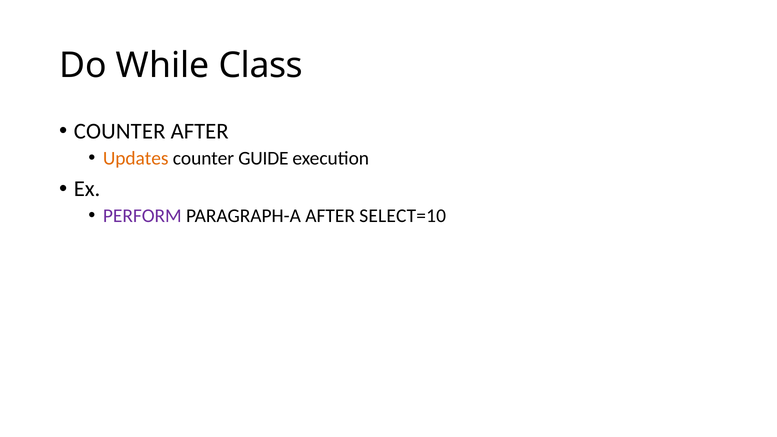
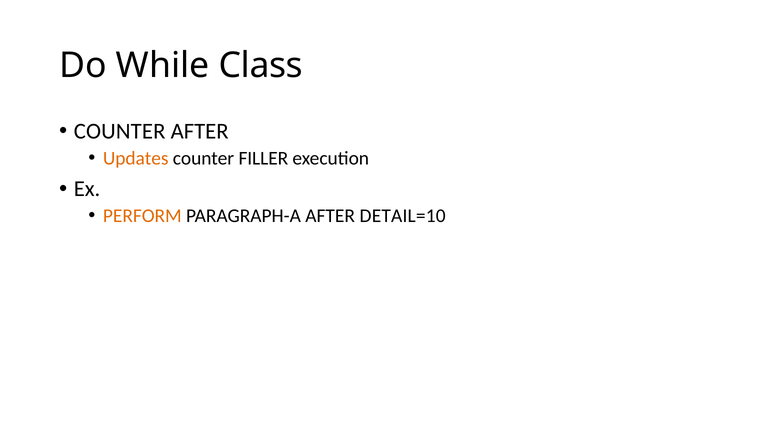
GUIDE: GUIDE -> FILLER
PERFORM colour: purple -> orange
SELECT=10: SELECT=10 -> DETAIL=10
